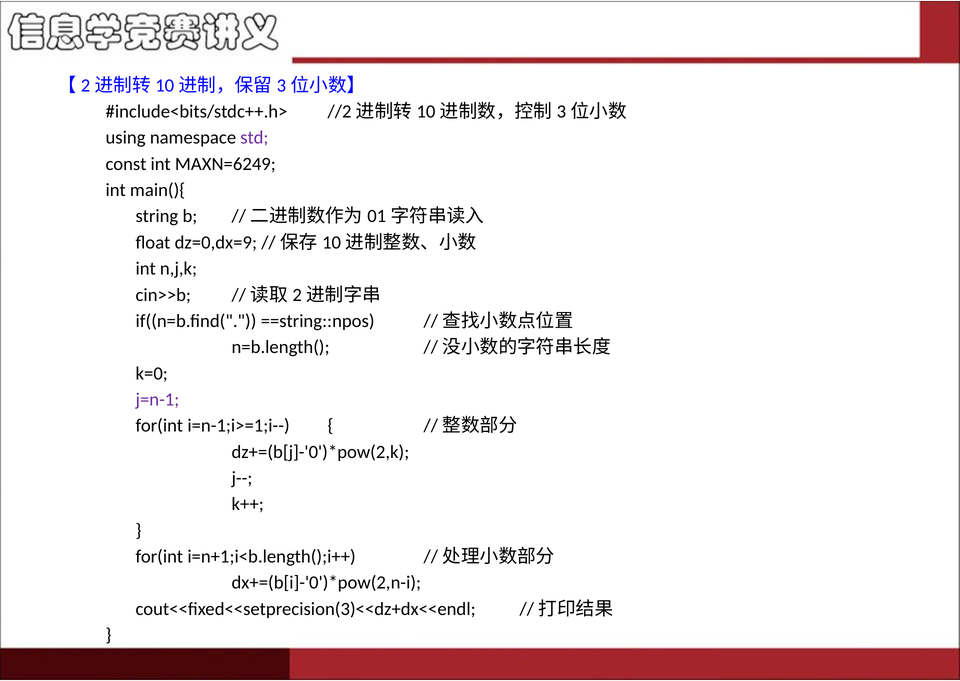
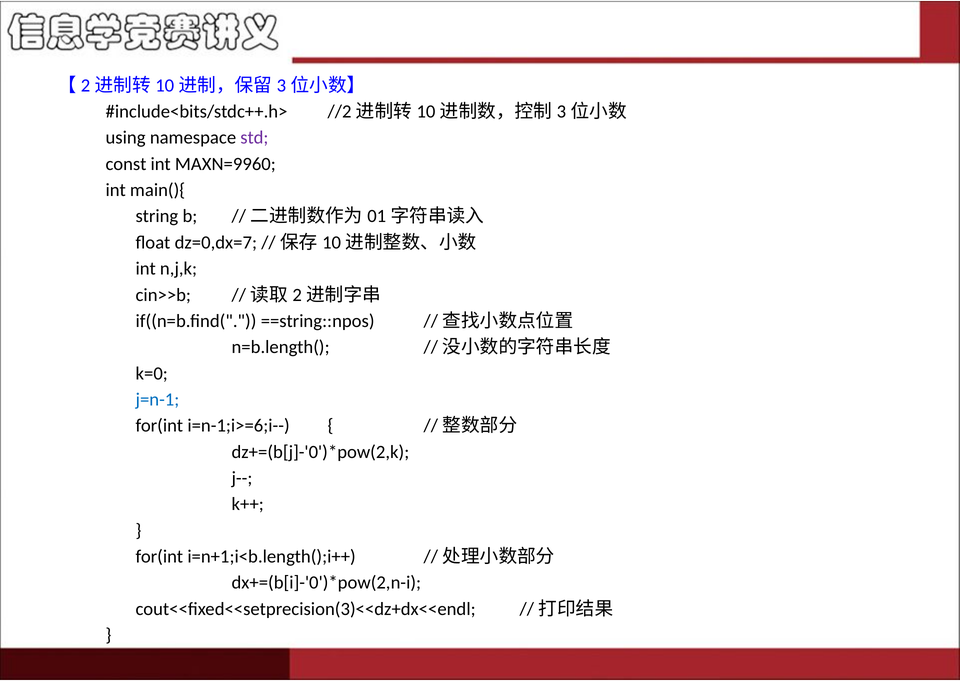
MAXN=6249: MAXN=6249 -> MAXN=9960
dz=0,dx=9: dz=0,dx=9 -> dz=0,dx=7
j=n-1 colour: purple -> blue
i=n-1;i>=1;i--: i=n-1;i>=1;i-- -> i=n-1;i>=6;i--
